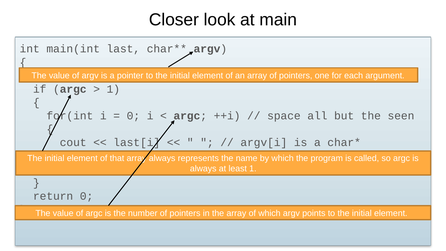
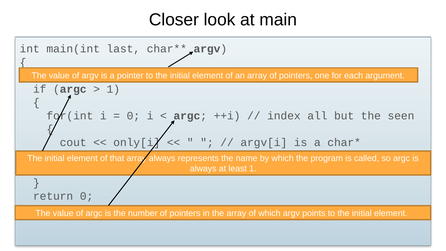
space: space -> index
last[i: last[i -> only[i
